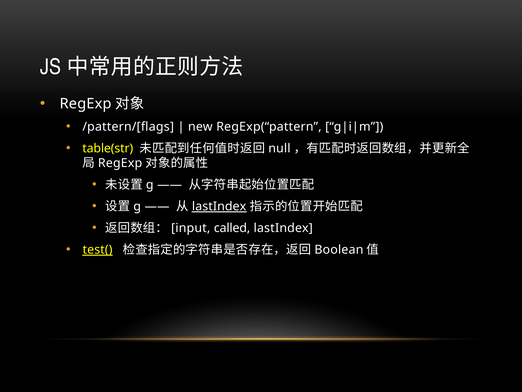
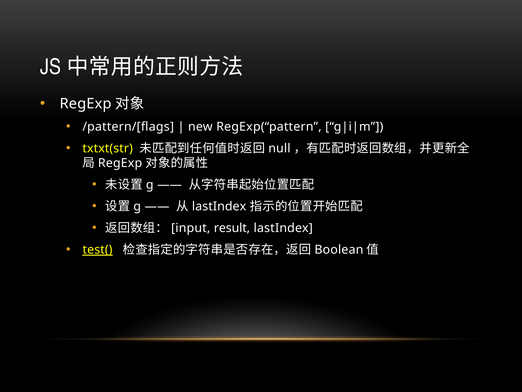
table(str: table(str -> txtxt(str
lastIndex at (219, 206) underline: present -> none
called: called -> result
